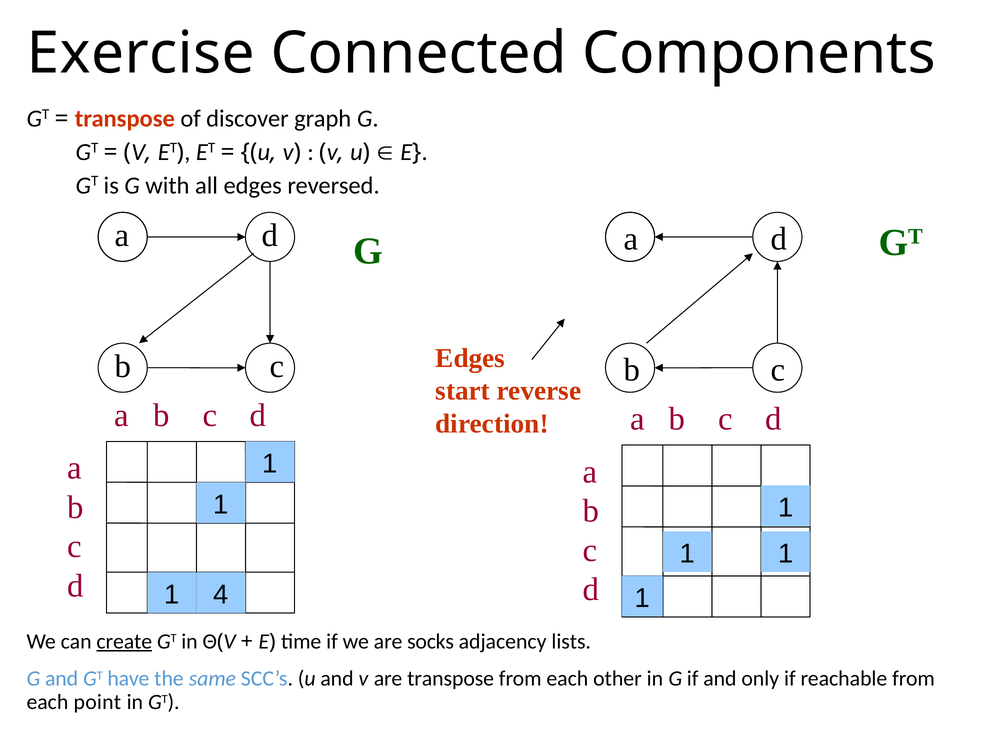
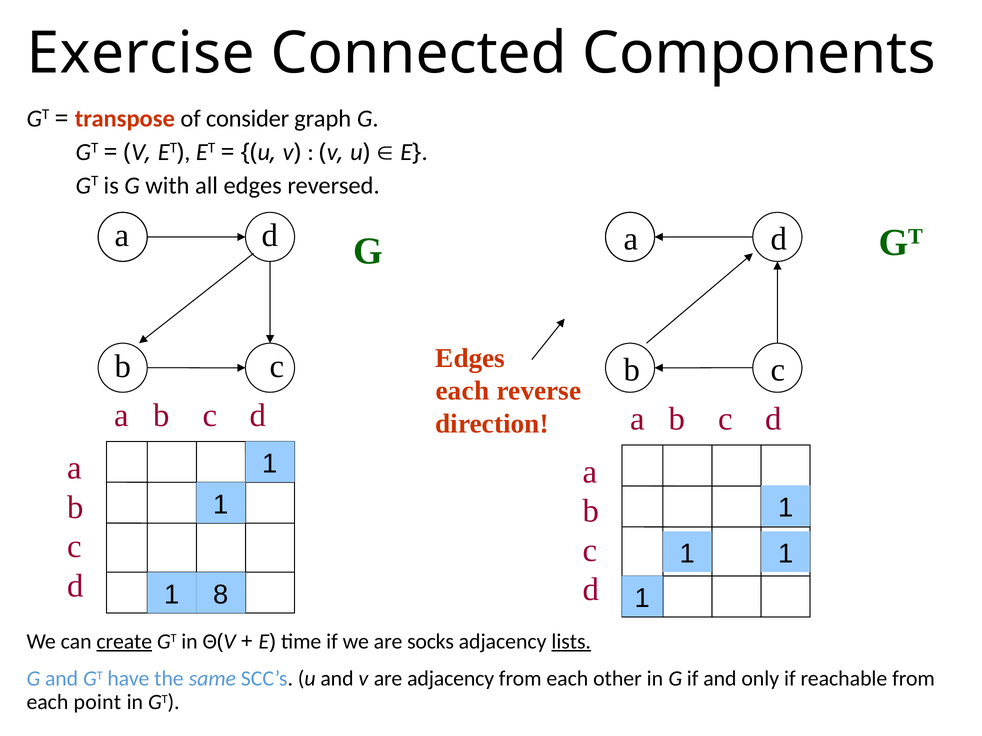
discover: discover -> consider
start at (463, 391): start -> each
4: 4 -> 8
lists underline: none -> present
are transpose: transpose -> adjacency
